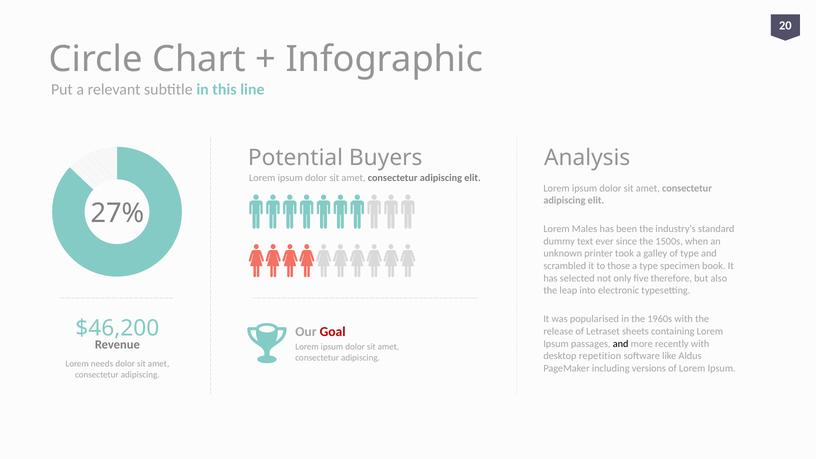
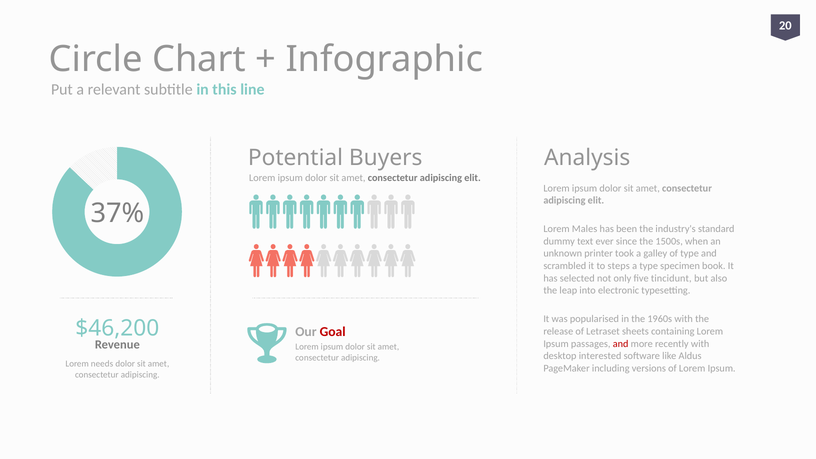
27%: 27% -> 37%
those: those -> steps
therefore: therefore -> tincidunt
and at (621, 344) colour: black -> red
repetition: repetition -> interested
